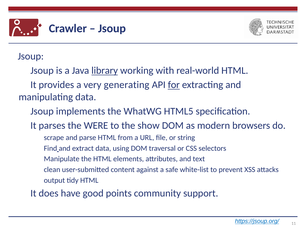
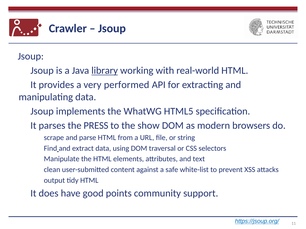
generating: generating -> performed
for underline: present -> none
WERE: WERE -> PRESS
